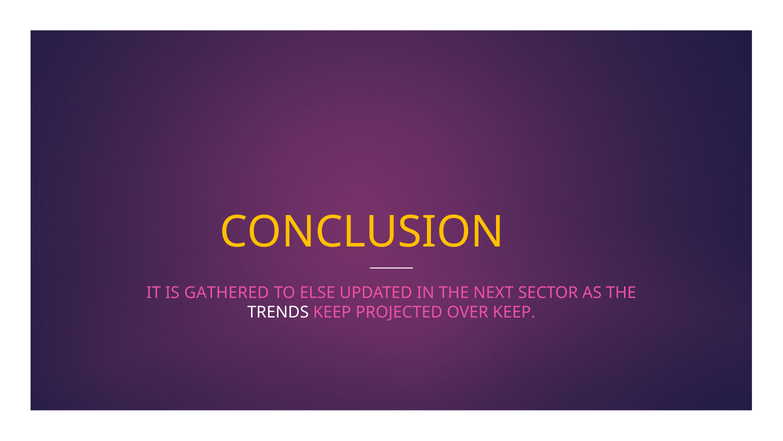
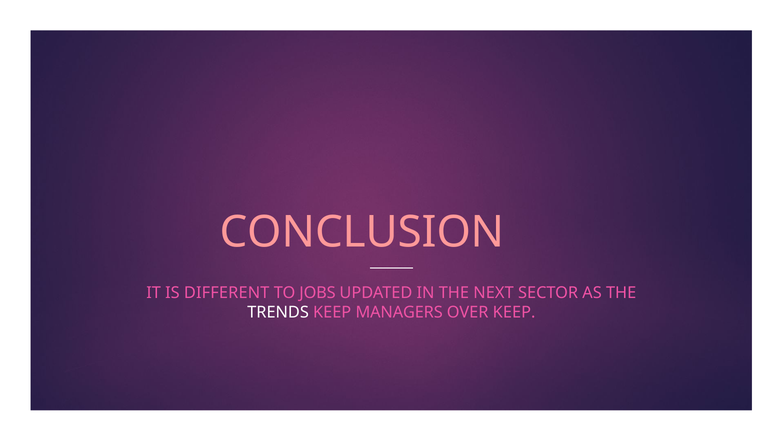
CONCLUSION colour: yellow -> pink
GATHERED: GATHERED -> DIFFERENT
ELSE: ELSE -> JOBS
PROJECTED: PROJECTED -> MANAGERS
